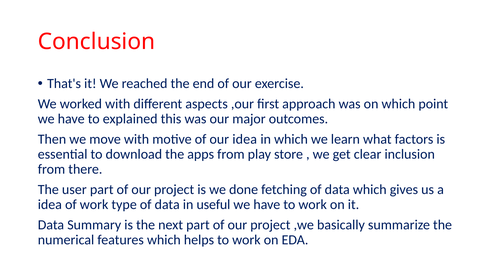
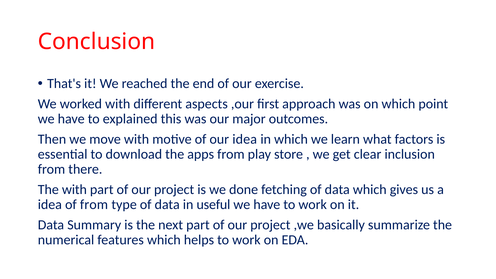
The user: user -> with
of work: work -> from
